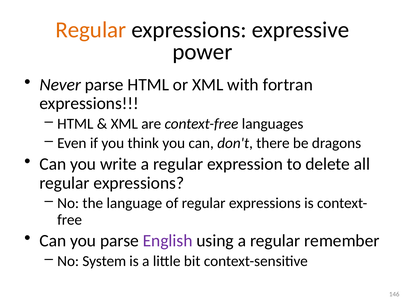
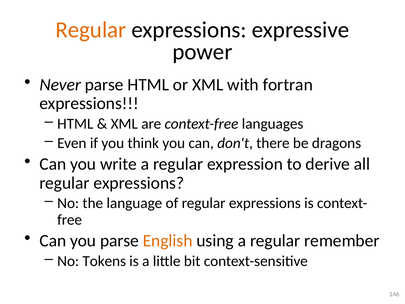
delete: delete -> derive
English colour: purple -> orange
System: System -> Tokens
